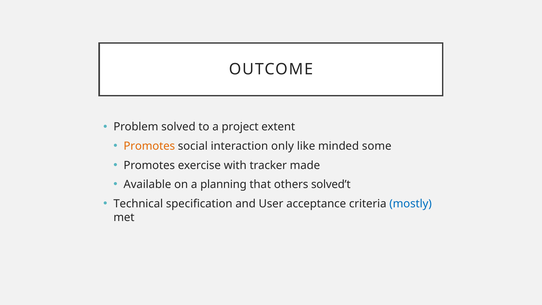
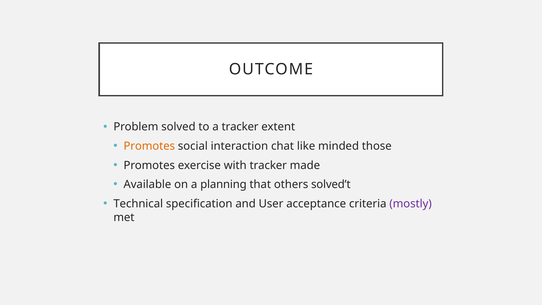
a project: project -> tracker
only: only -> chat
some: some -> those
mostly colour: blue -> purple
